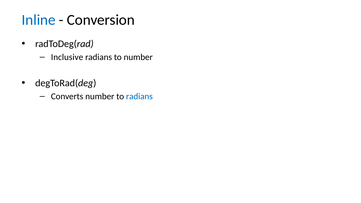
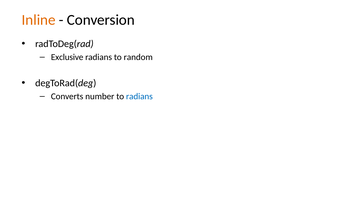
Inline colour: blue -> orange
Inclusive: Inclusive -> Exclusive
to number: number -> random
